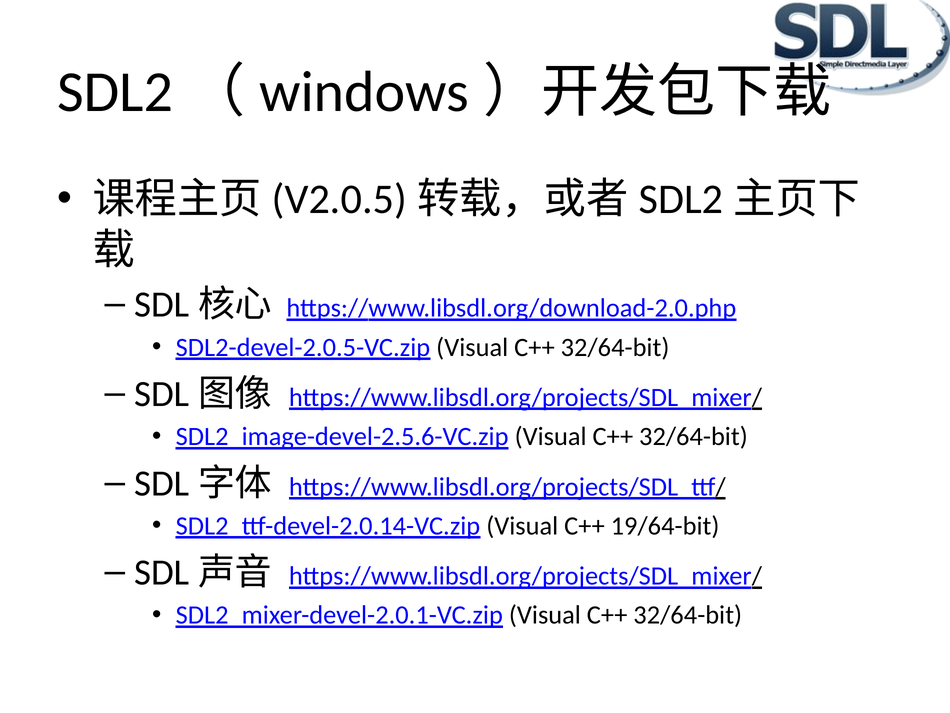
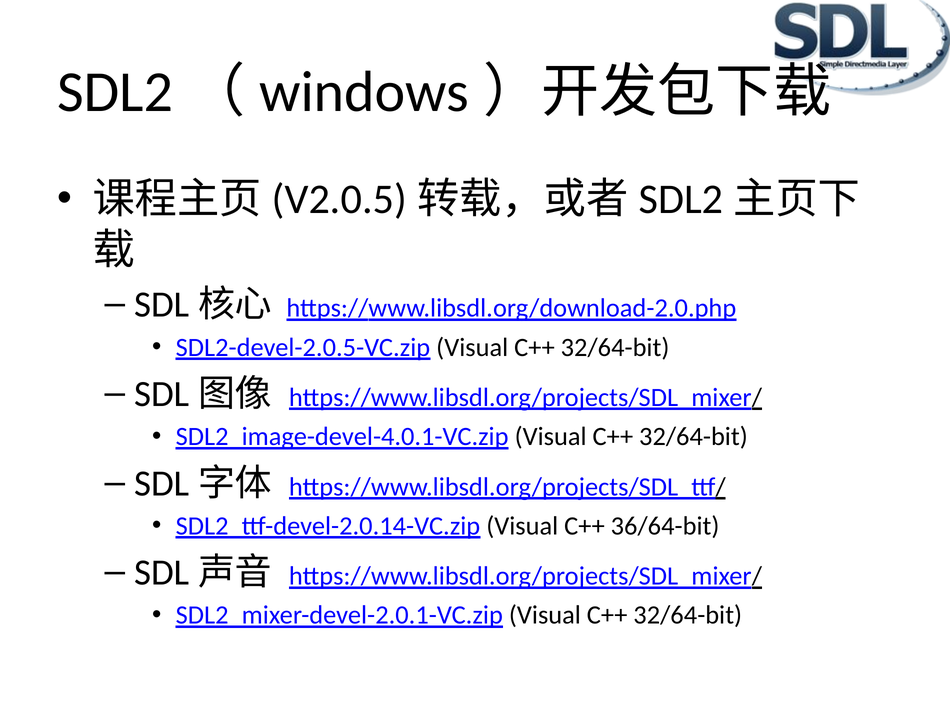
SDL2_image-devel-2.5.6-VC.zip: SDL2_image-devel-2.5.6-VC.zip -> SDL2_image-devel-4.0.1-VC.zip
19/64-bit: 19/64-bit -> 36/64-bit
